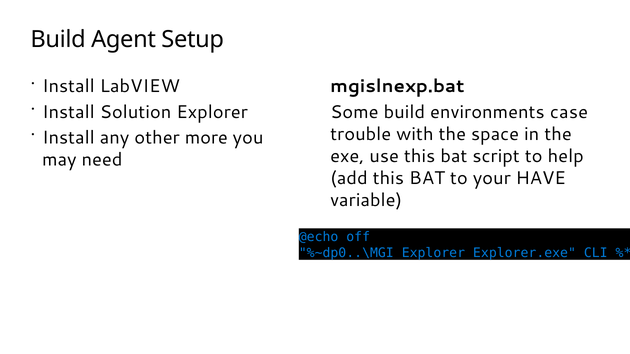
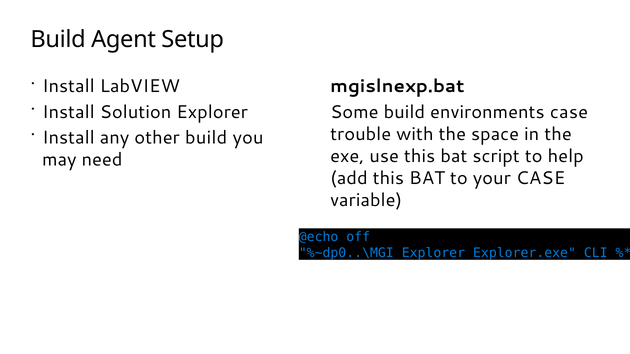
other more: more -> build
your HAVE: HAVE -> CASE
